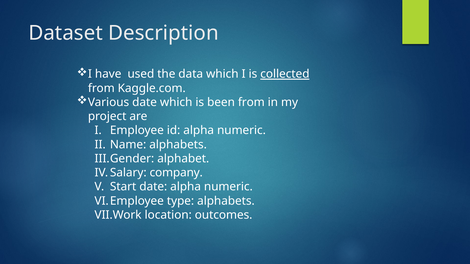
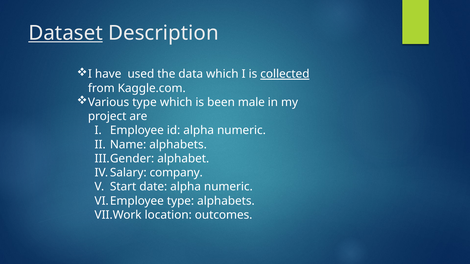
Dataset underline: none -> present
Various date: date -> type
been from: from -> male
